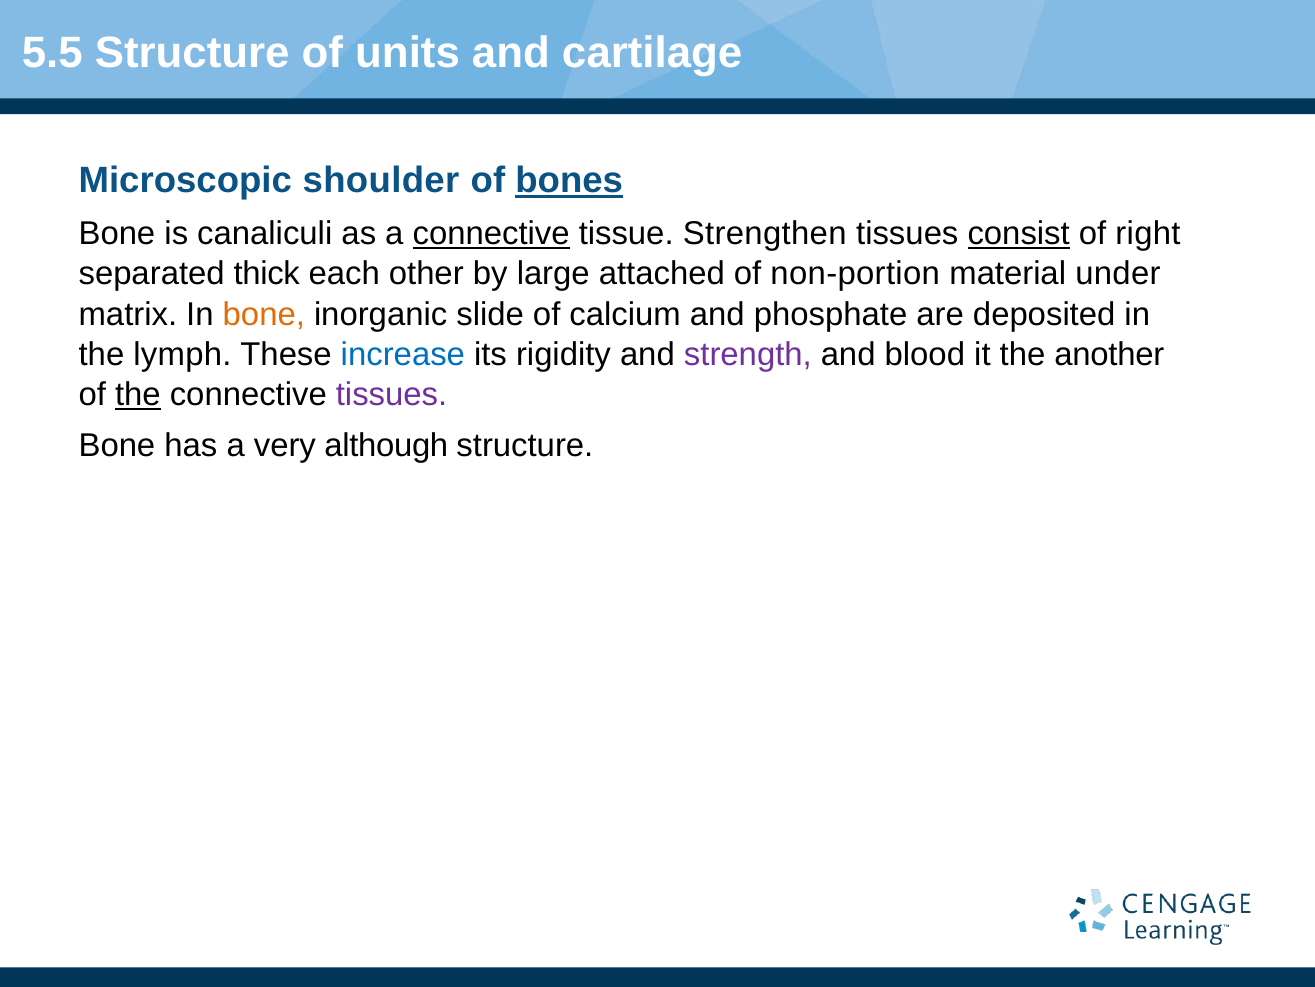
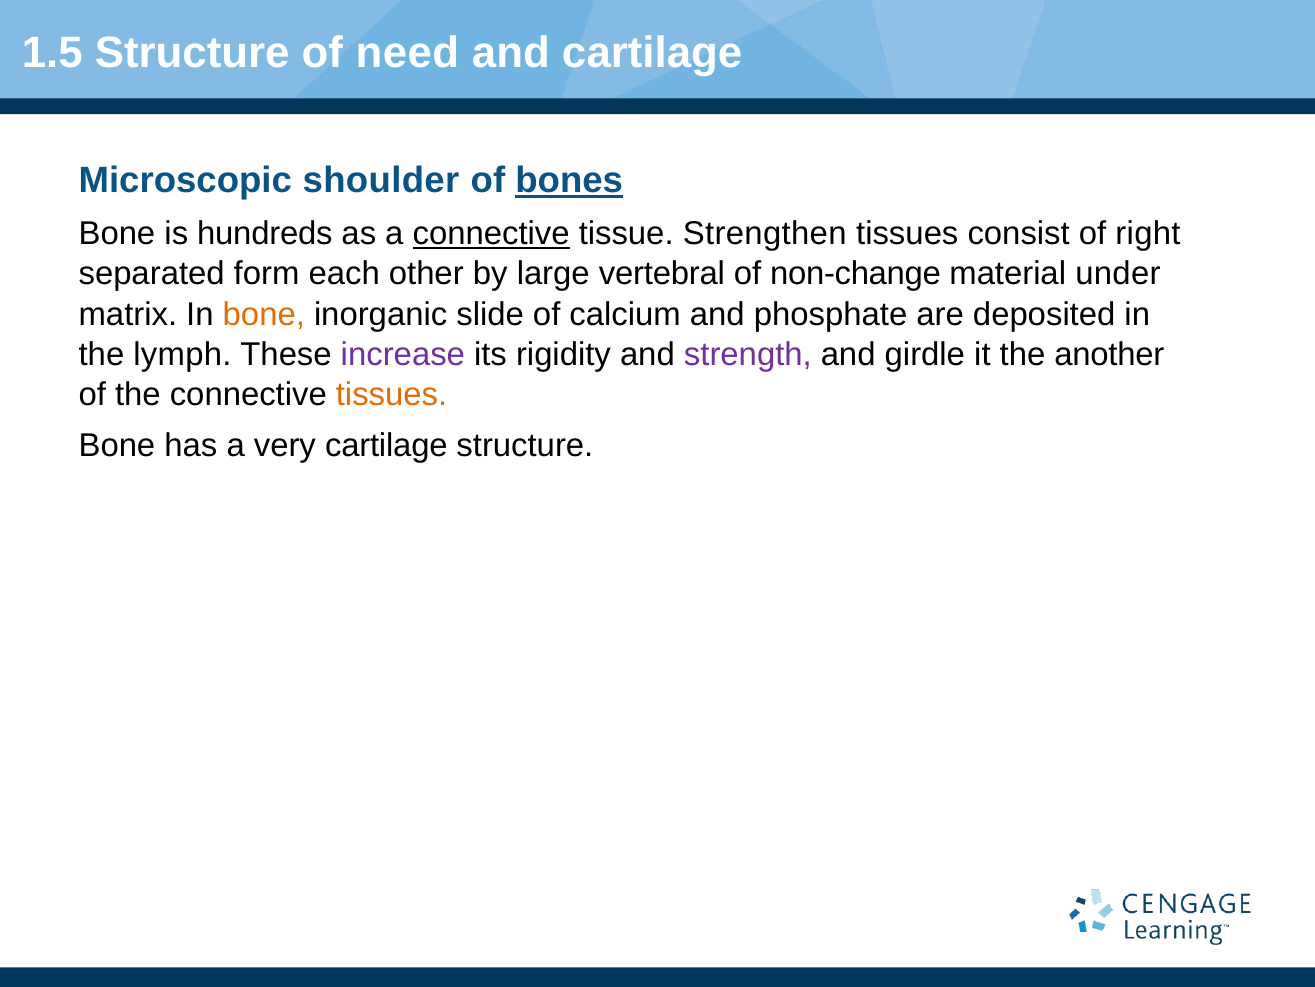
5.5: 5.5 -> 1.5
units: units -> need
canaliculi: canaliculi -> hundreds
consist underline: present -> none
thick: thick -> form
attached: attached -> vertebral
non-portion: non-portion -> non-change
increase colour: blue -> purple
blood: blood -> girdle
the at (138, 394) underline: present -> none
tissues at (392, 394) colour: purple -> orange
very although: although -> cartilage
